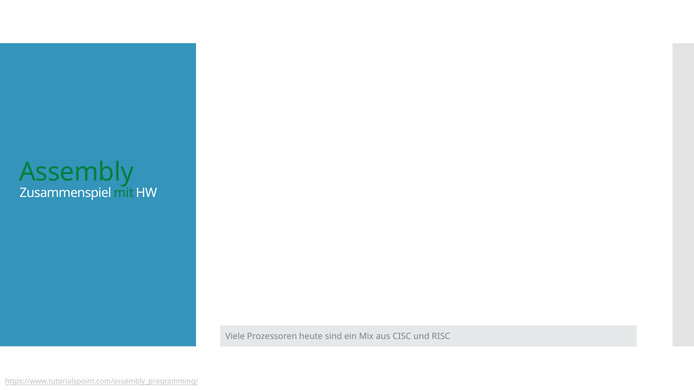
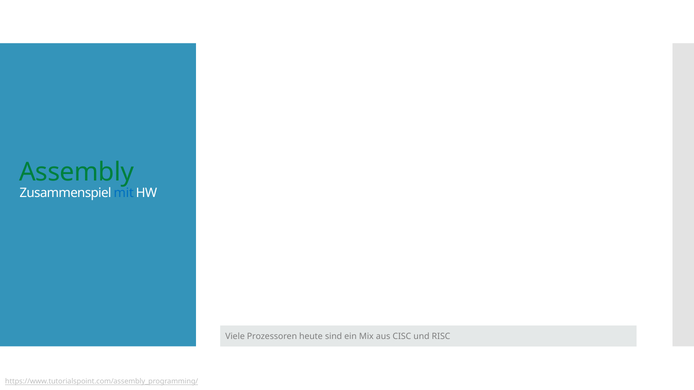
mit colour: green -> blue
